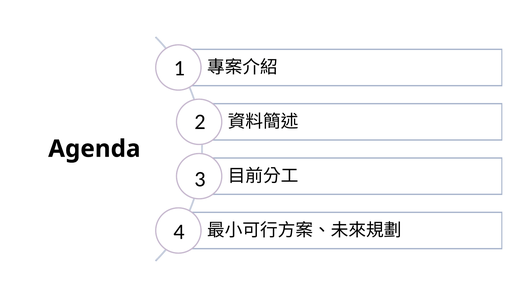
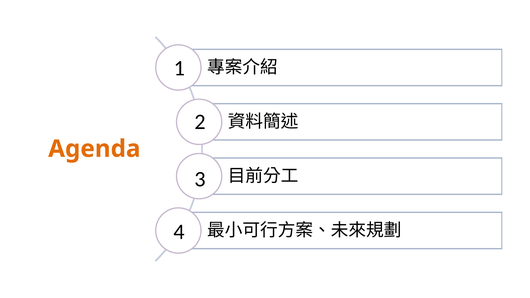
Agenda colour: black -> orange
